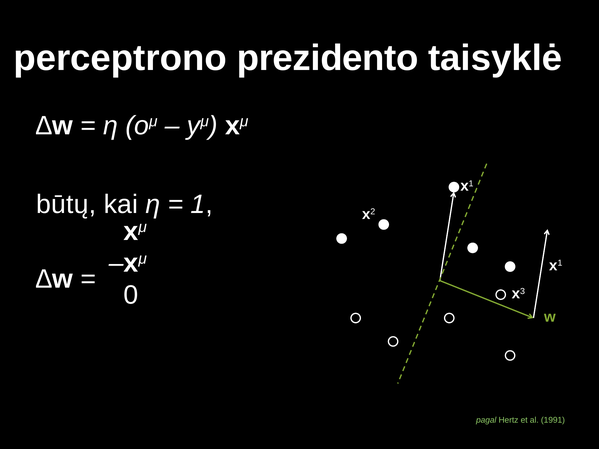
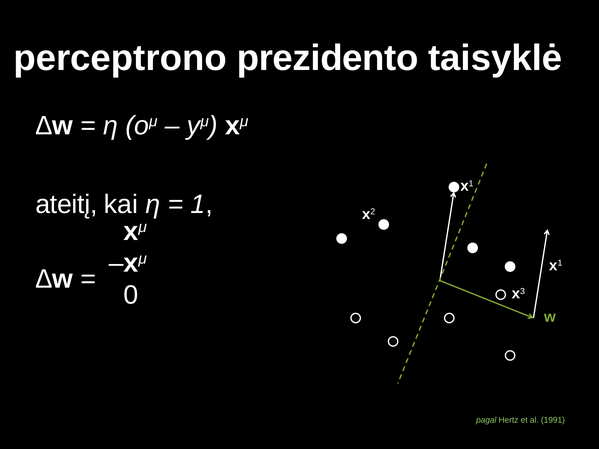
būtų: būtų -> ateitį
